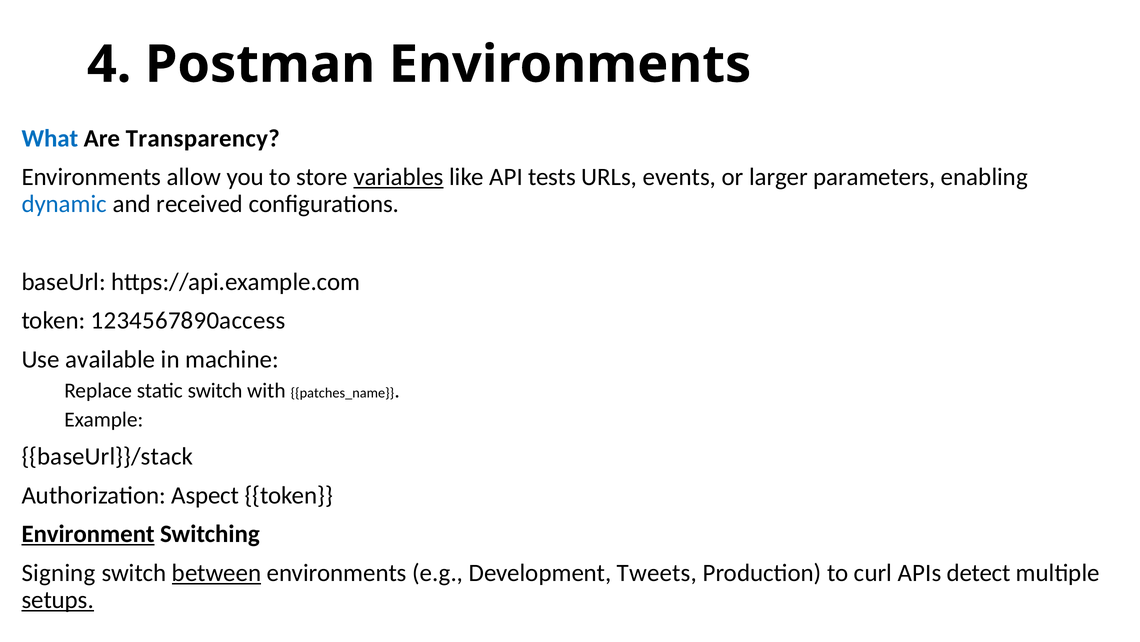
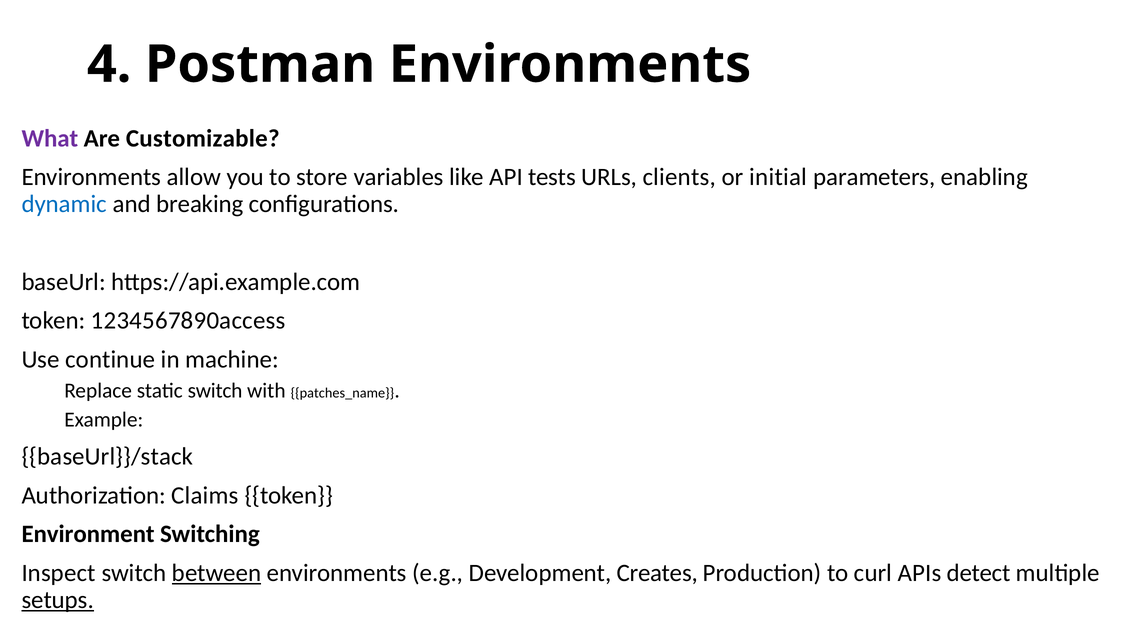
What colour: blue -> purple
Transparency: Transparency -> Customizable
variables underline: present -> none
events: events -> clients
larger: larger -> initial
received: received -> breaking
available: available -> continue
Aspect: Aspect -> Claims
Environment underline: present -> none
Signing: Signing -> Inspect
Tweets: Tweets -> Creates
